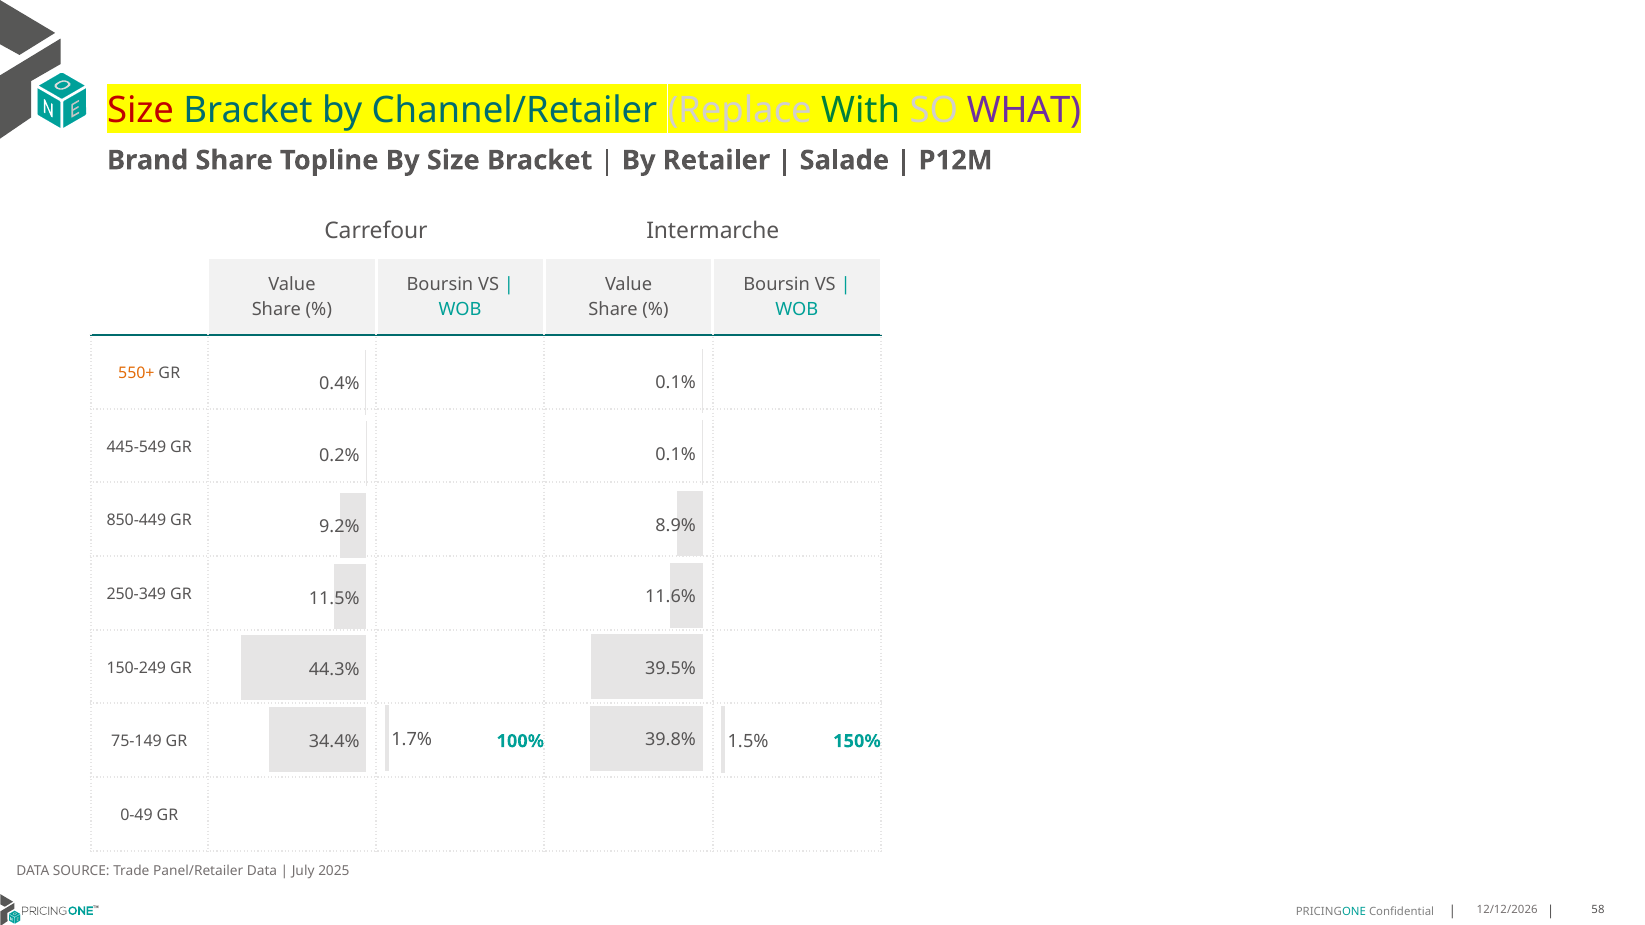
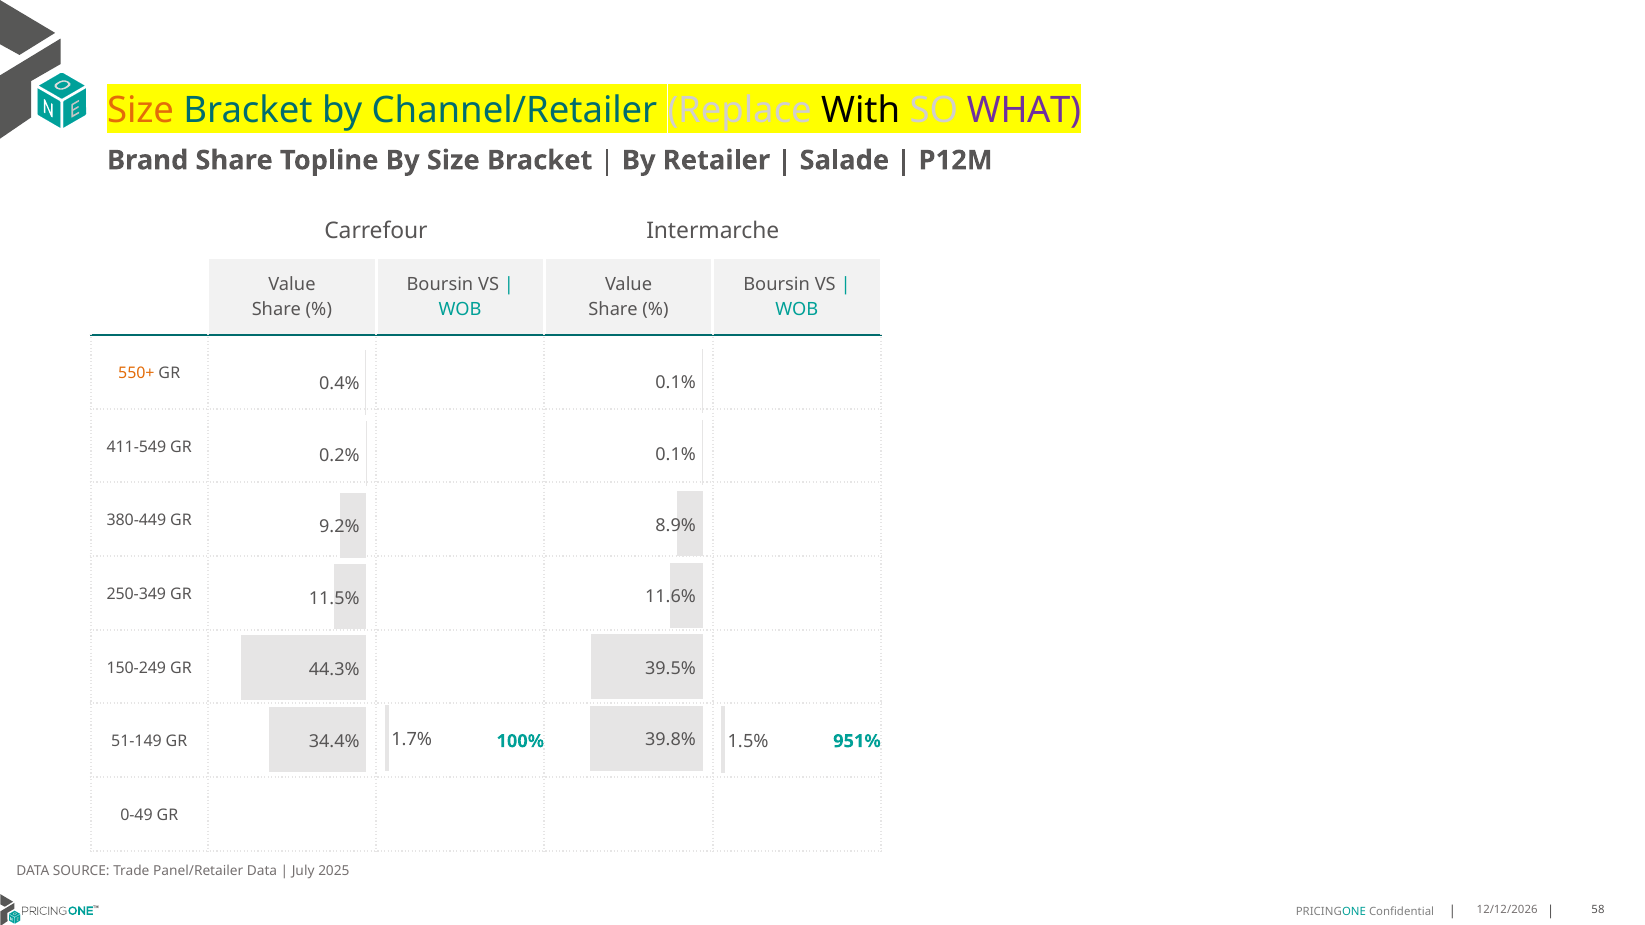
Size at (141, 111) colour: red -> orange
With colour: green -> black
445-549: 445-549 -> 411-549
850-449: 850-449 -> 380-449
75-149: 75-149 -> 51-149
150%: 150% -> 951%
